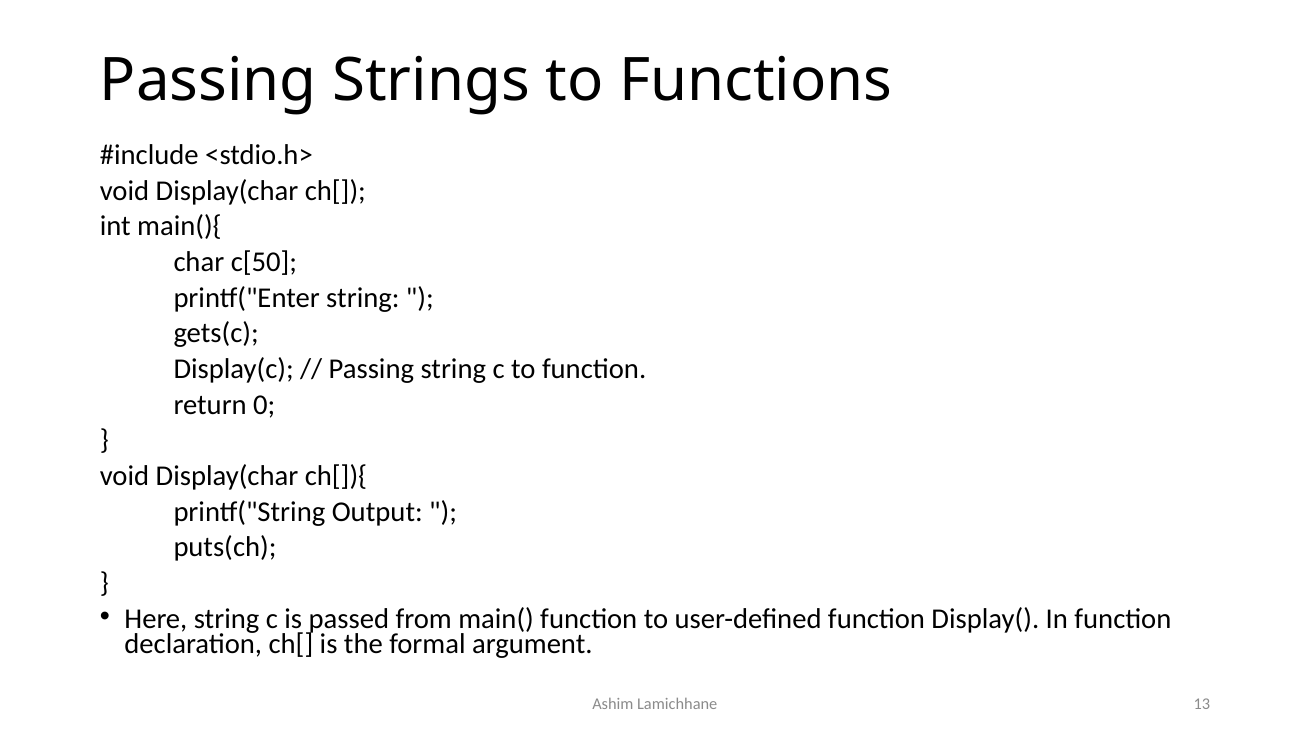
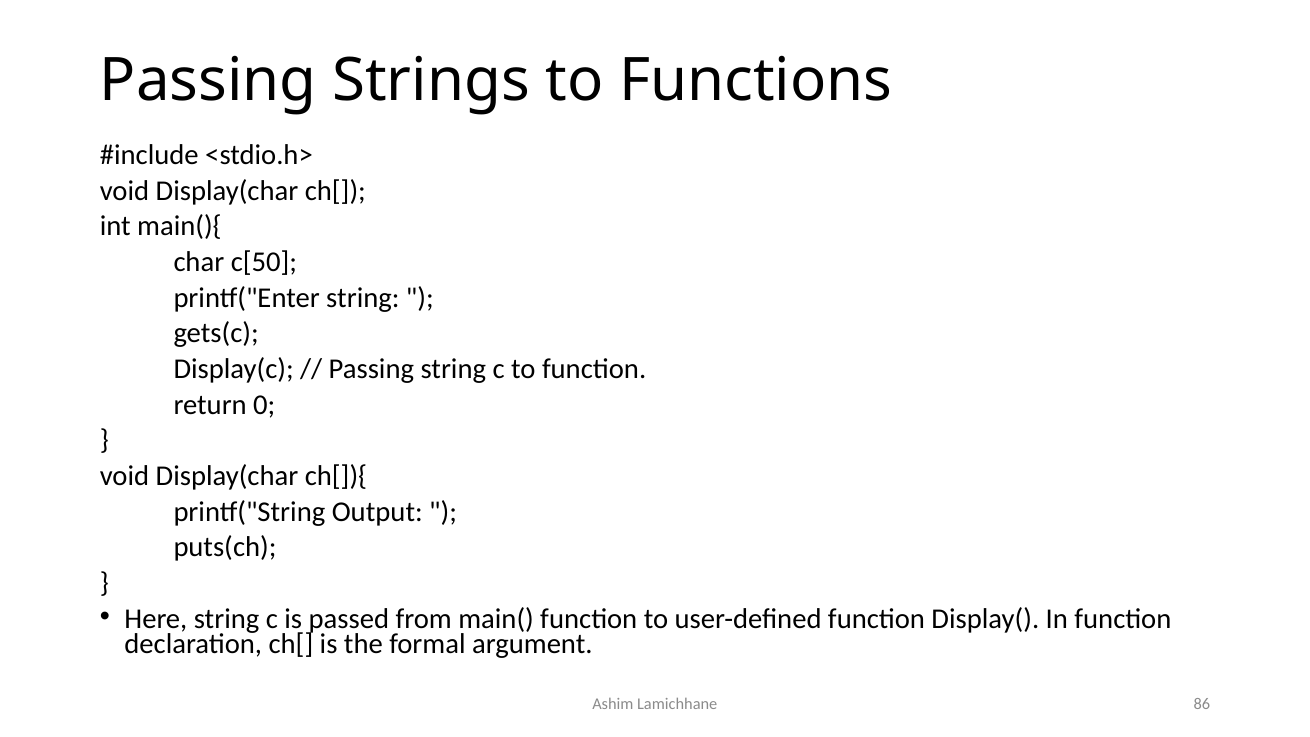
13: 13 -> 86
